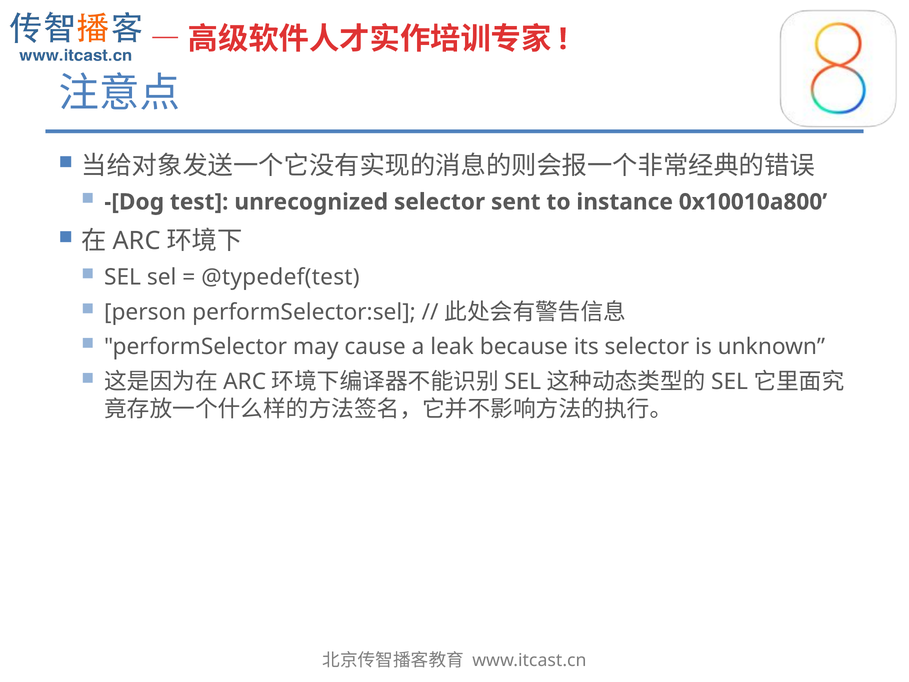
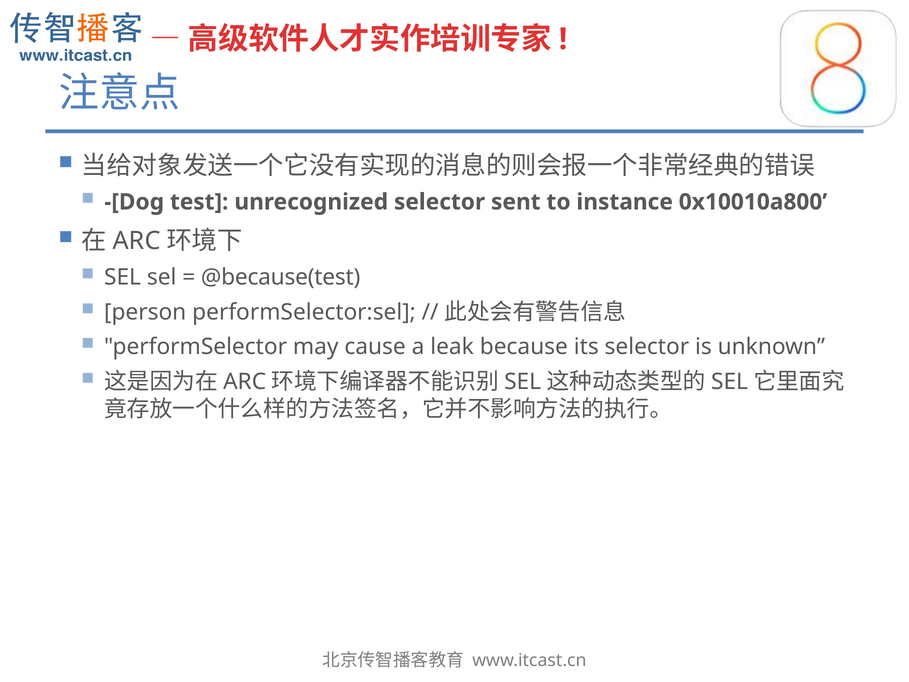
@typedef(test: @typedef(test -> @because(test
